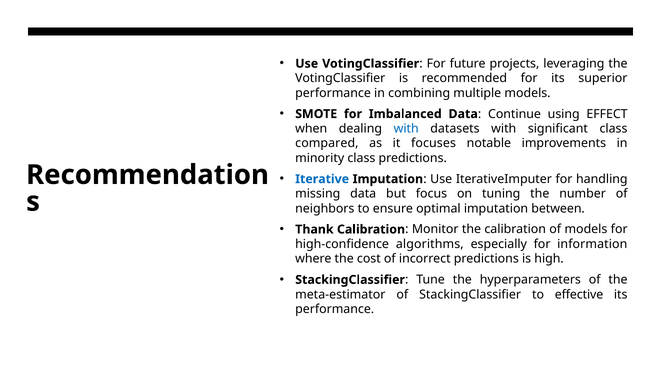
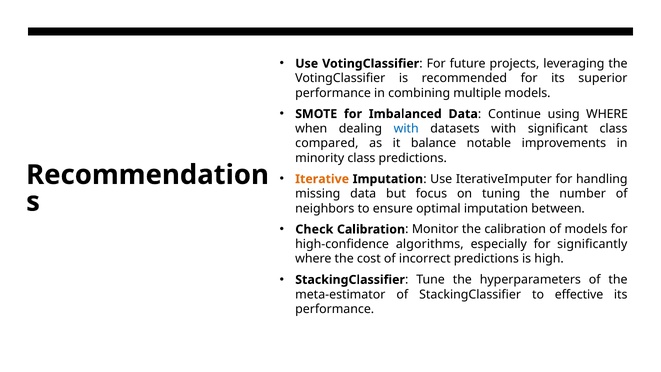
using EFFECT: EFFECT -> WHERE
focuses: focuses -> balance
Iterative colour: blue -> orange
Thank: Thank -> Check
information: information -> significantly
